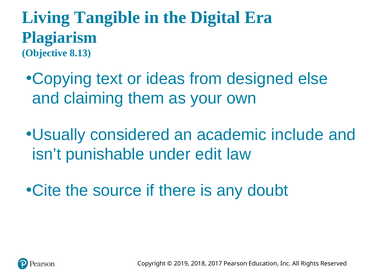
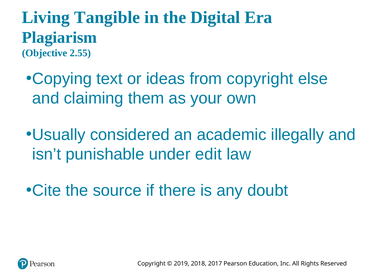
8.13: 8.13 -> 2.55
from designed: designed -> copyright
include: include -> illegally
